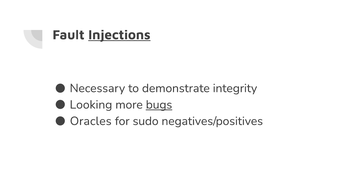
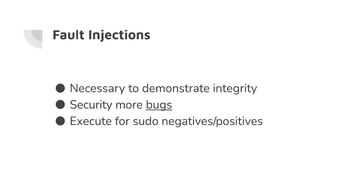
Injections underline: present -> none
Looking: Looking -> Security
Oracles: Oracles -> Execute
